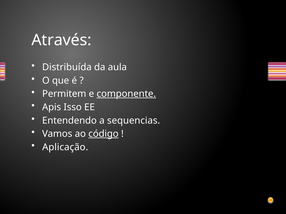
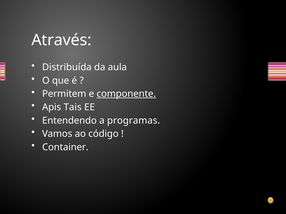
Isso: Isso -> Tais
sequencias: sequencias -> programas
código underline: present -> none
Aplicação: Aplicação -> Container
